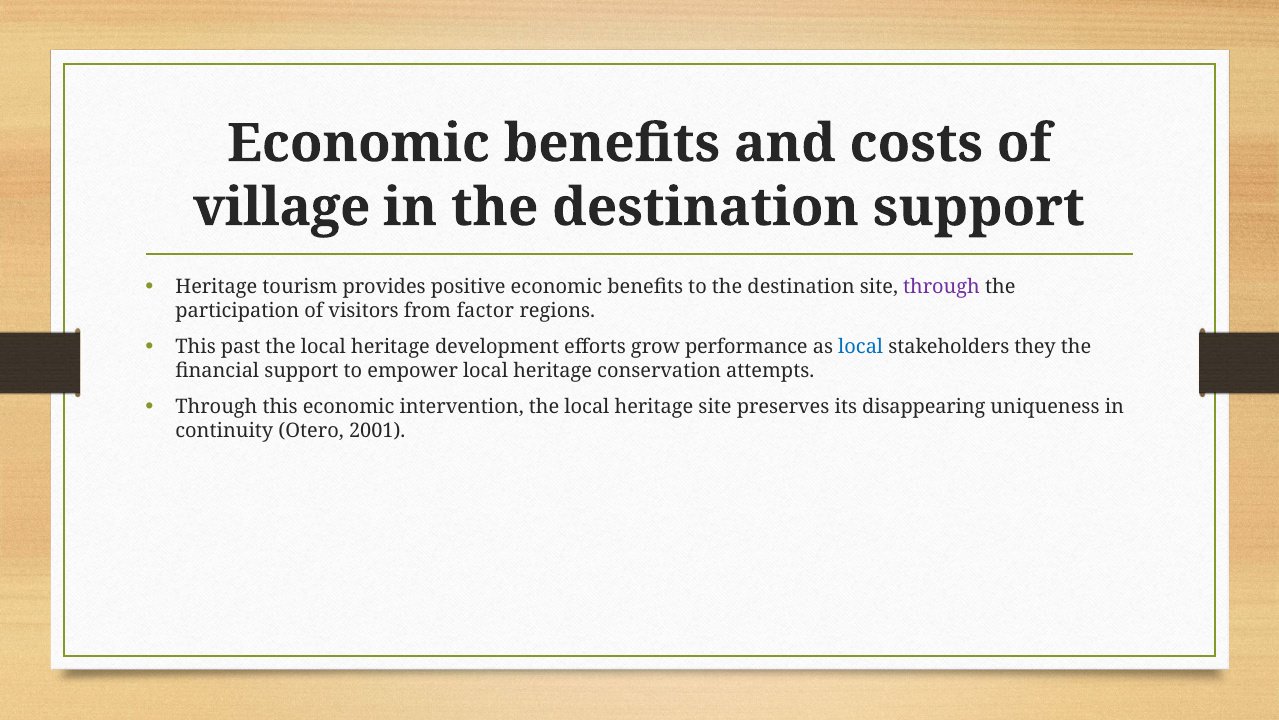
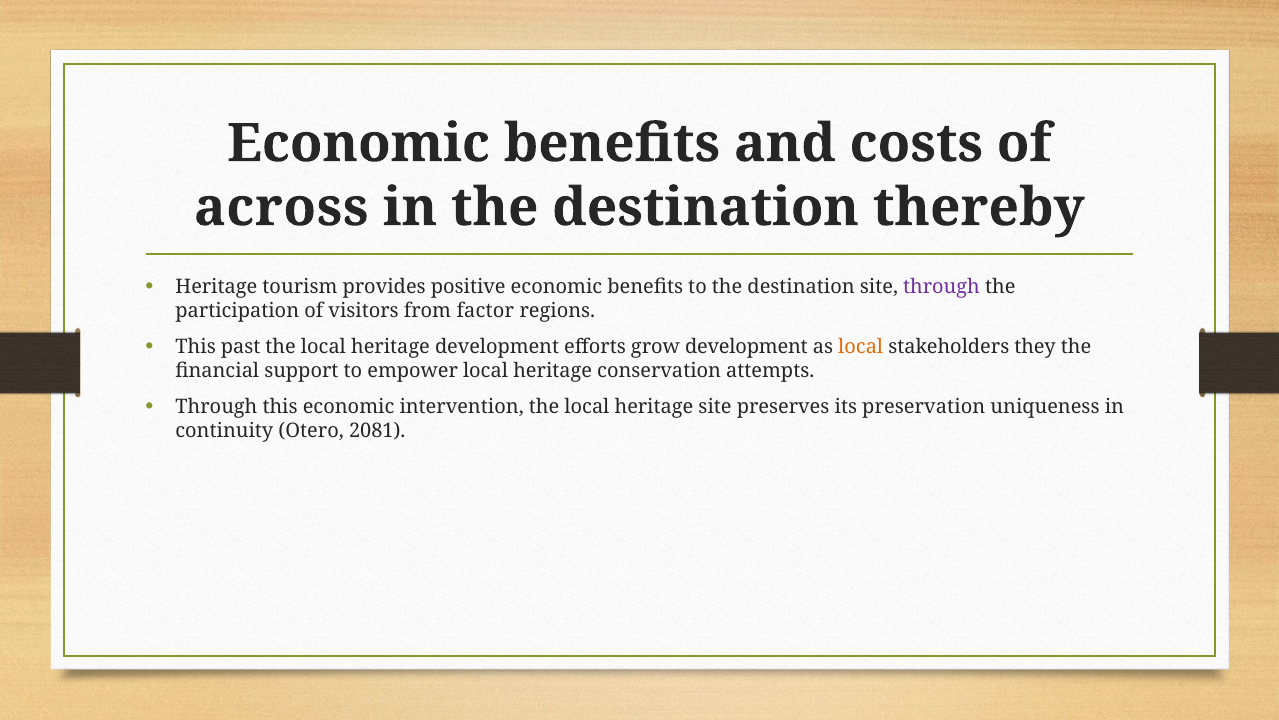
village: village -> across
destination support: support -> thereby
grow performance: performance -> development
local at (861, 346) colour: blue -> orange
disappearing: disappearing -> preservation
2001: 2001 -> 2081
